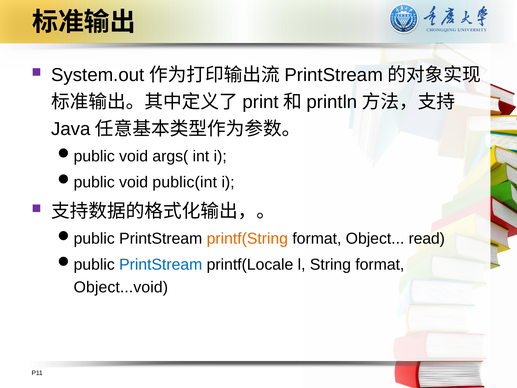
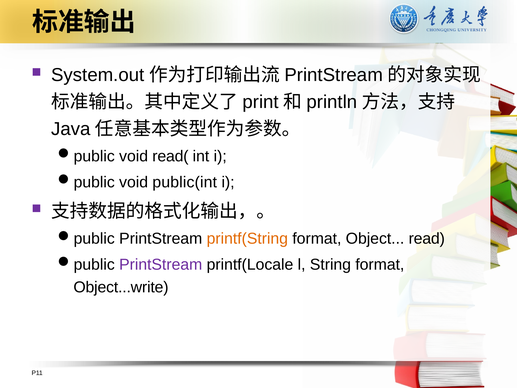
args(: args( -> read(
PrintStream at (161, 264) colour: blue -> purple
Object...void: Object...void -> Object...write
